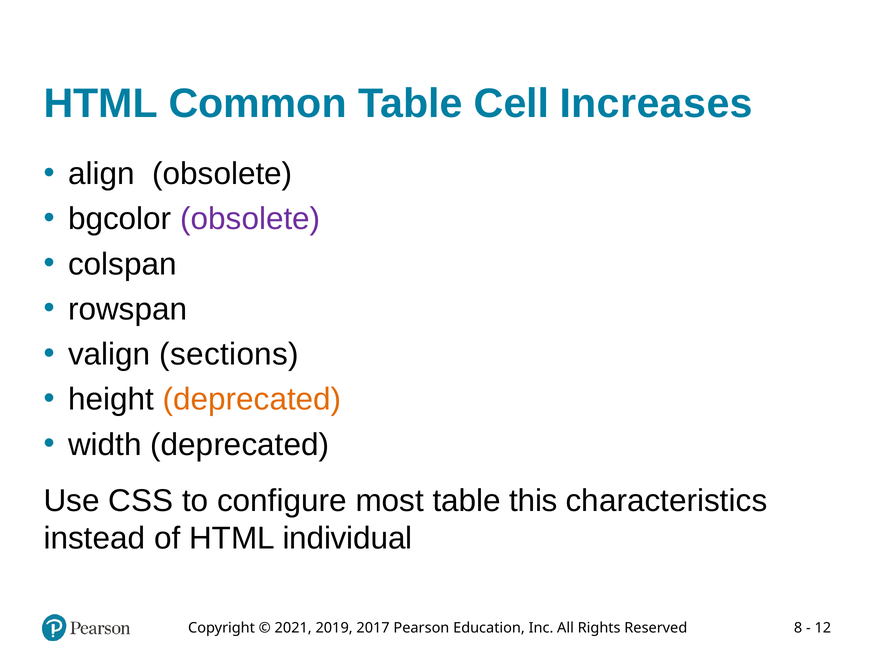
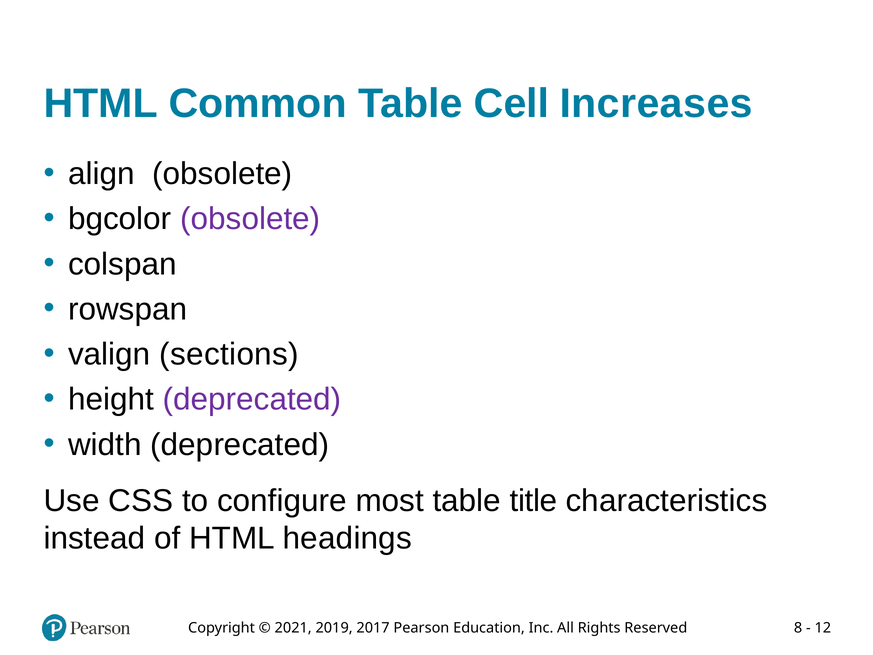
deprecated at (252, 399) colour: orange -> purple
this: this -> title
individual: individual -> headings
